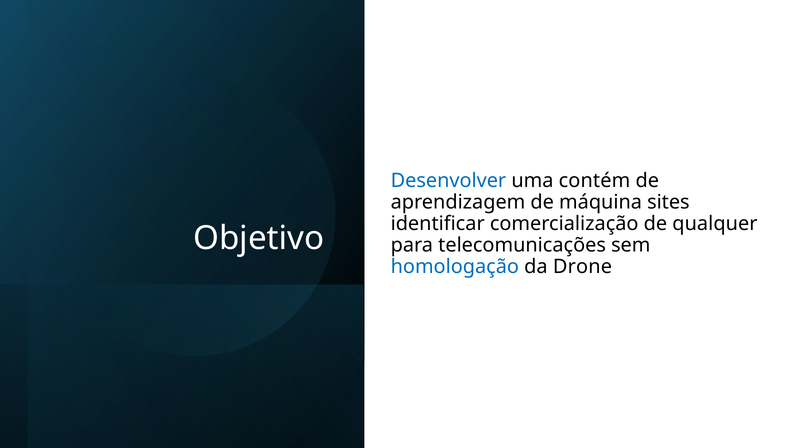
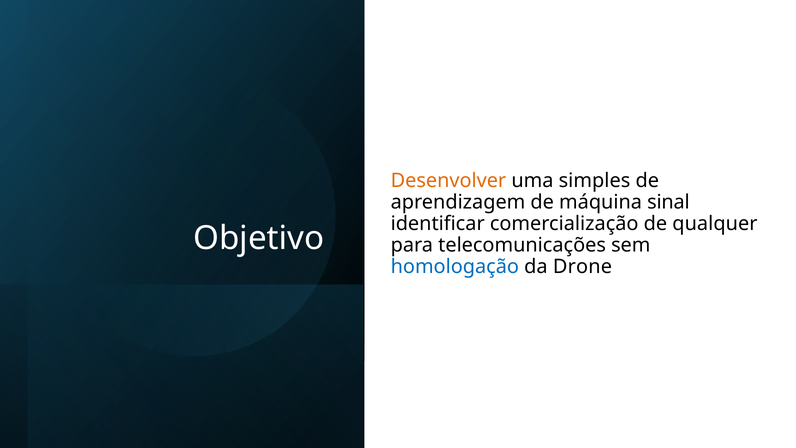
Desenvolver colour: blue -> orange
contém: contém -> simples
sites: sites -> sinal
